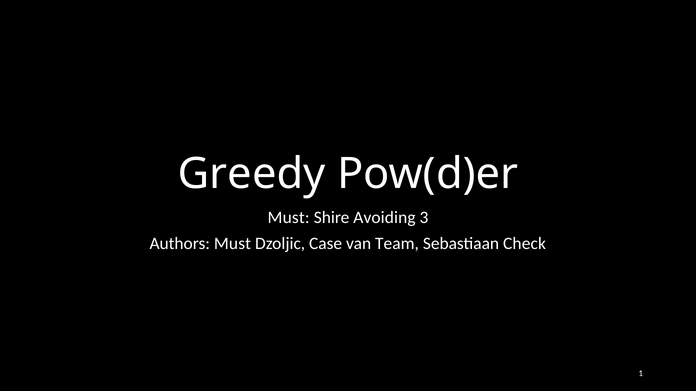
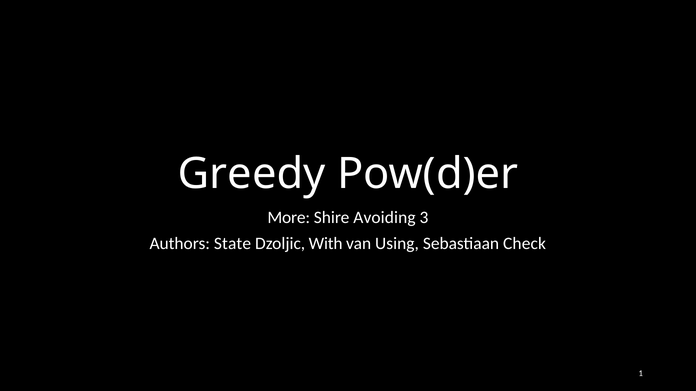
Must at (289, 218): Must -> More
Authors Must: Must -> State
Case: Case -> With
Team: Team -> Using
